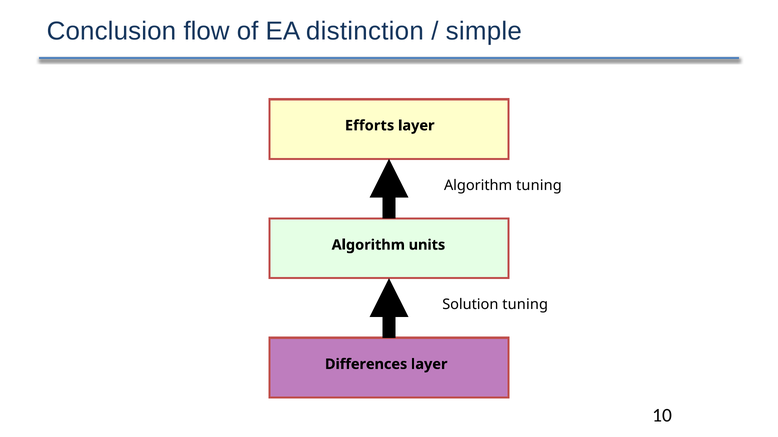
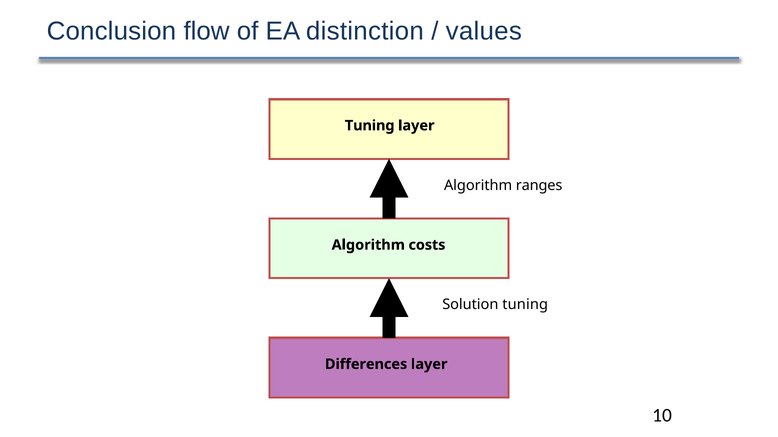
simple: simple -> values
Efforts at (370, 126): Efforts -> Tuning
Algorithm tuning: tuning -> ranges
units: units -> costs
